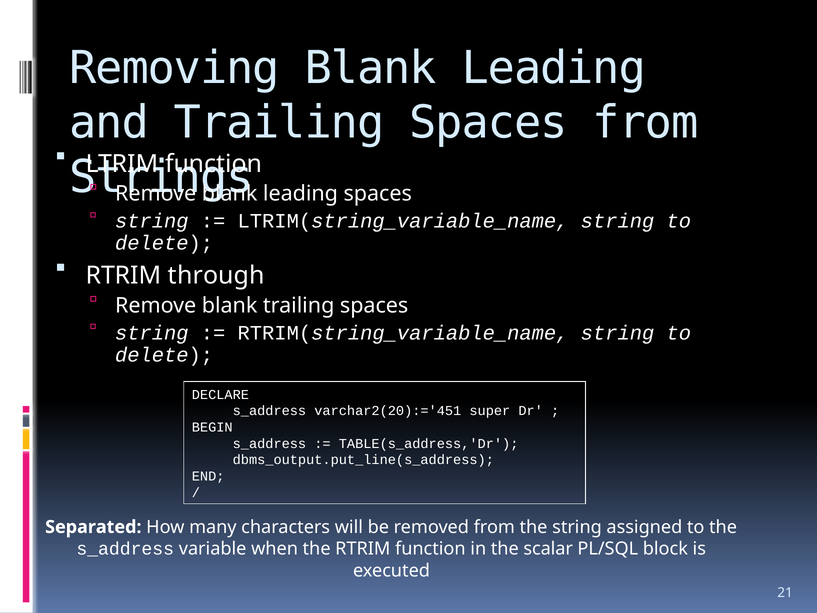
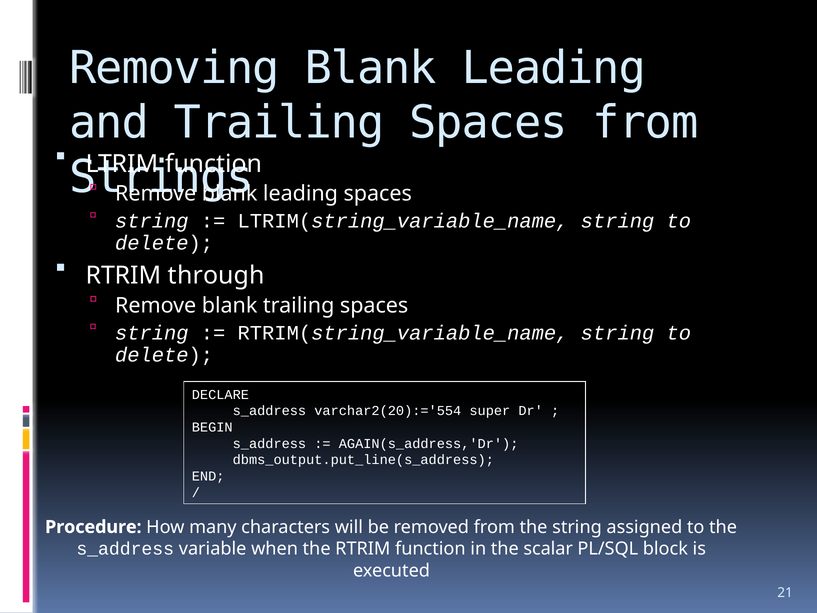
varchar2(20):='451: varchar2(20):='451 -> varchar2(20):='554
TABLE(s_address,'Dr: TABLE(s_address,'Dr -> AGAIN(s_address,'Dr
Separated: Separated -> Procedure
